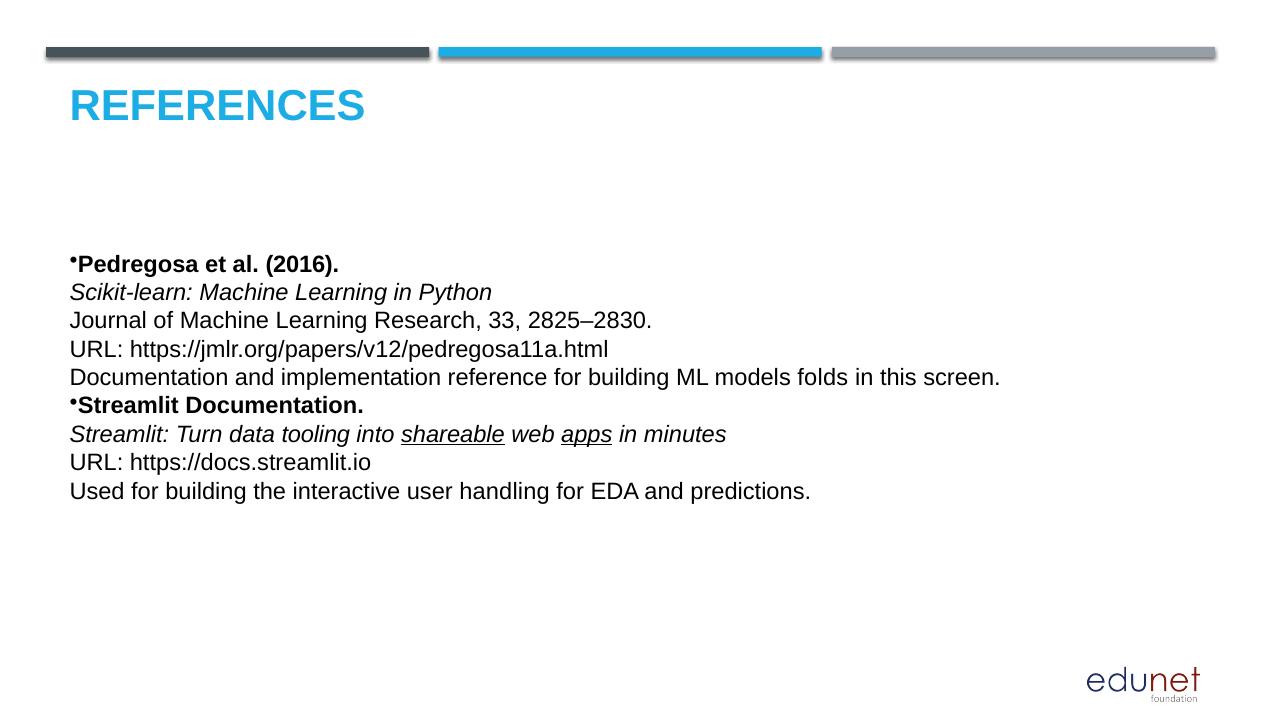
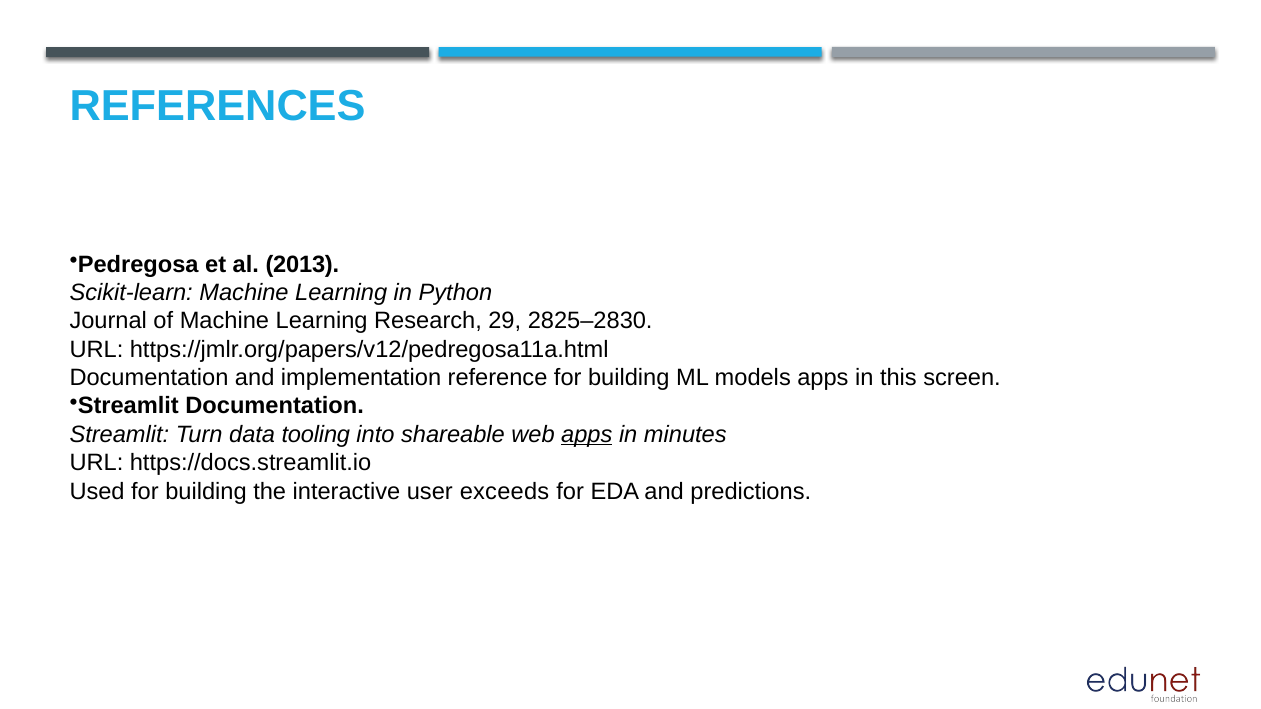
2016: 2016 -> 2013
33: 33 -> 29
models folds: folds -> apps
shareable underline: present -> none
handling: handling -> exceeds
